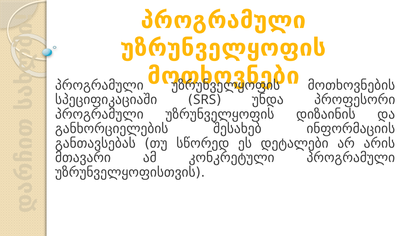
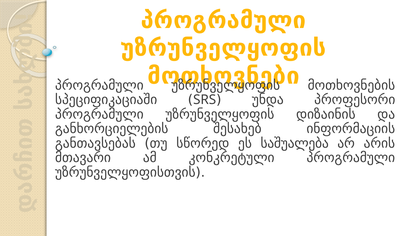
დეტალები: დეტალები -> საშუალება
